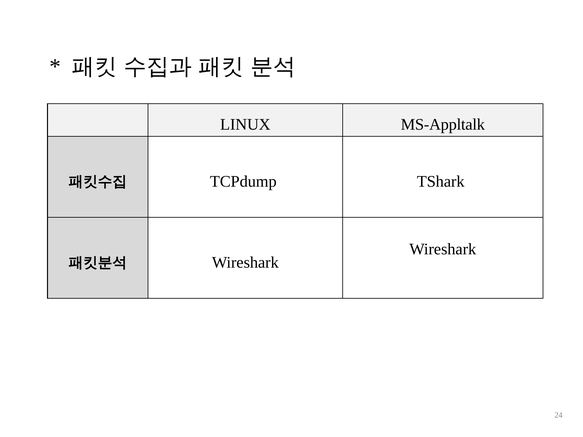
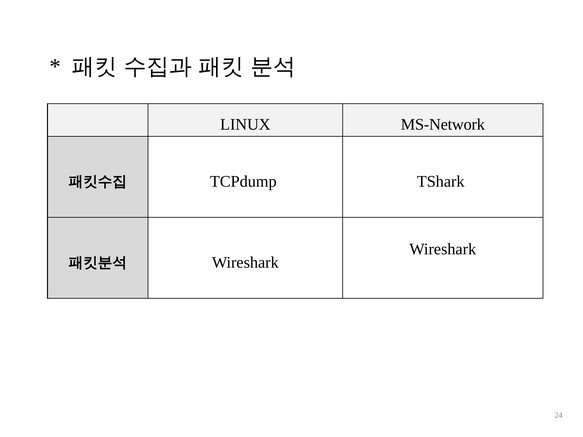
MS-Appltalk: MS-Appltalk -> MS-Network
